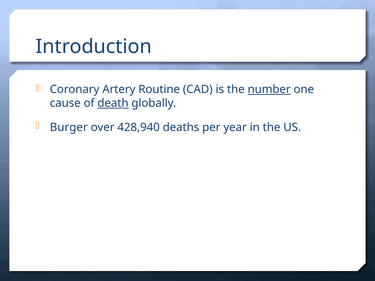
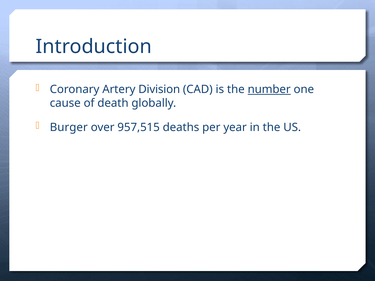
Routine: Routine -> Division
death underline: present -> none
428,940: 428,940 -> 957,515
